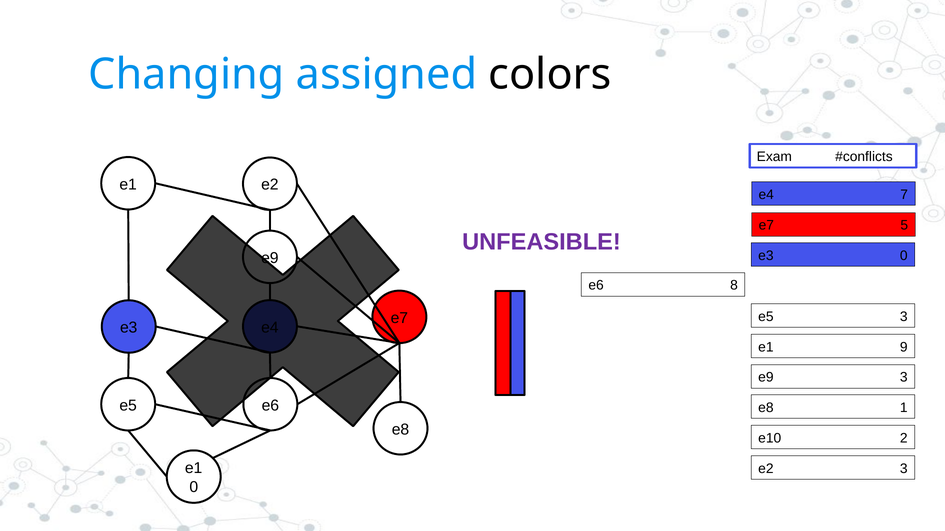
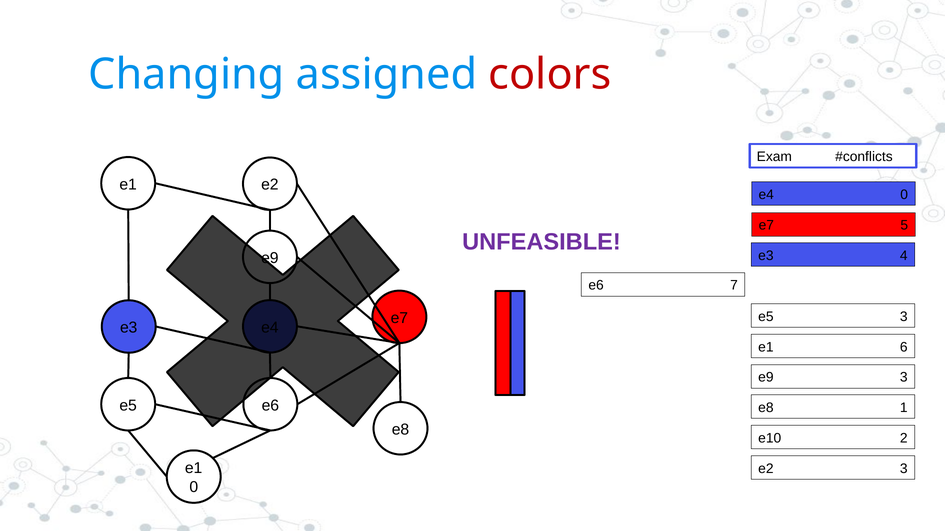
colors colour: black -> red
e4 7: 7 -> 0
e3 0: 0 -> 4
8: 8 -> 7
9: 9 -> 6
